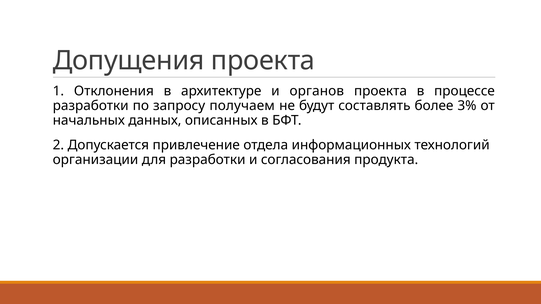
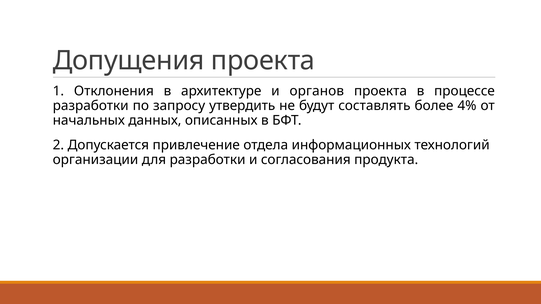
получаем: получаем -> утвердить
3%: 3% -> 4%
